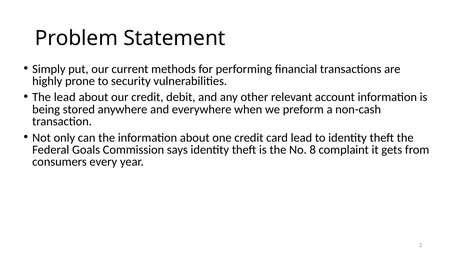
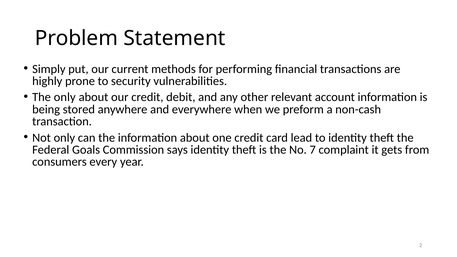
The lead: lead -> only
8: 8 -> 7
